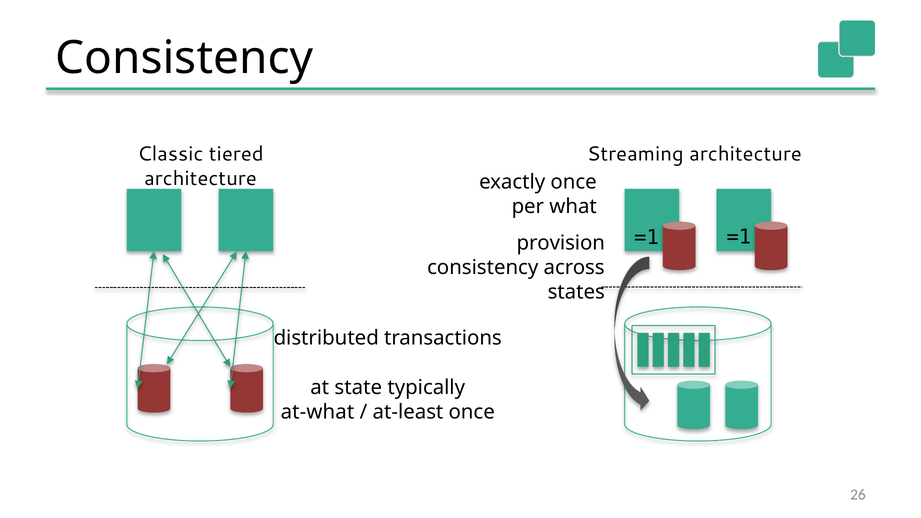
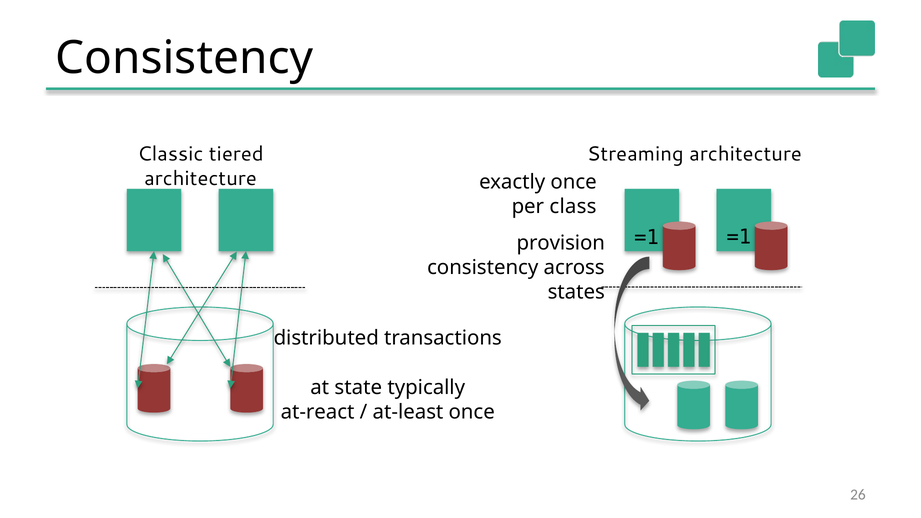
what: what -> class
at-what: at-what -> at-react
